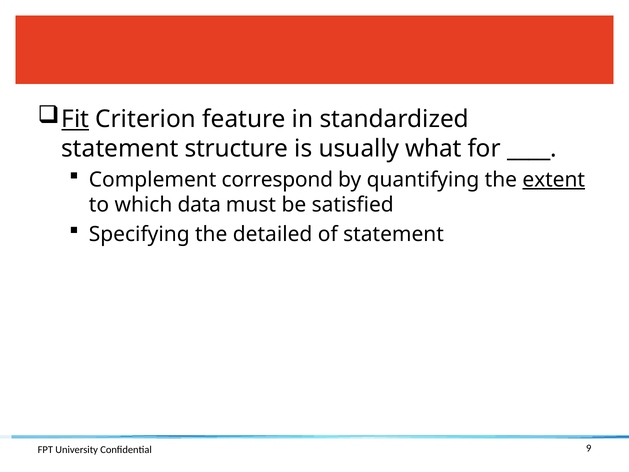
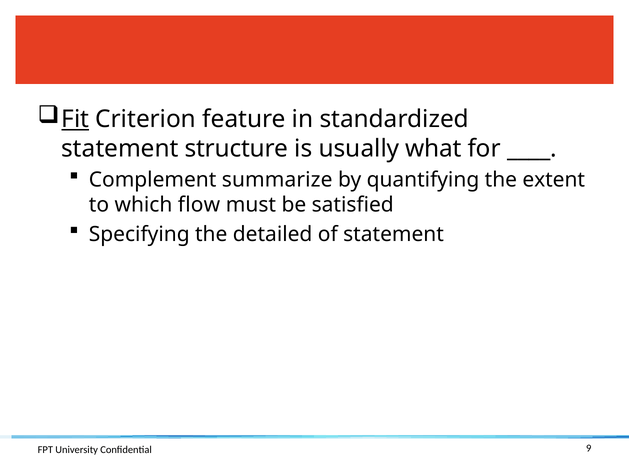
correspond: correspond -> summarize
extent underline: present -> none
data: data -> flow
